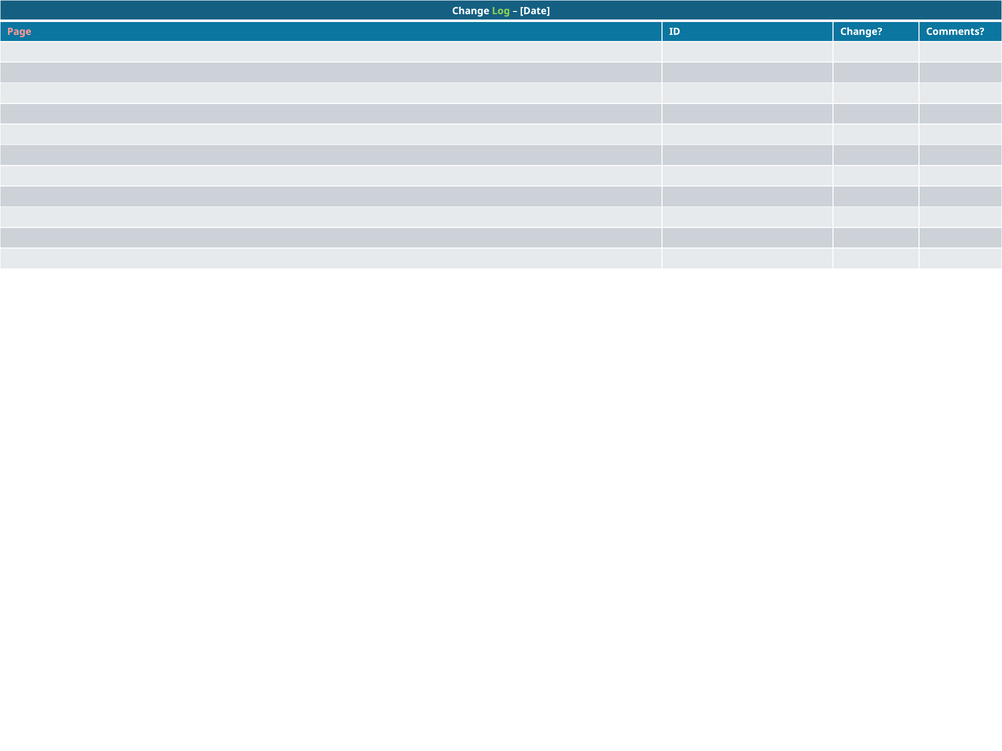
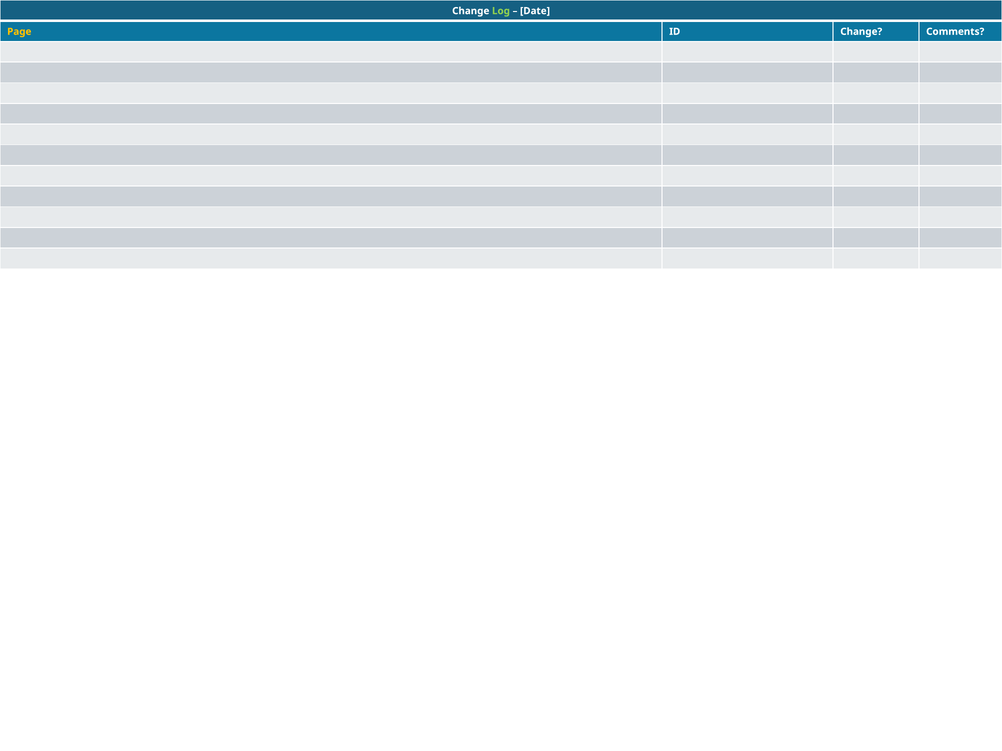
Page colour: pink -> yellow
